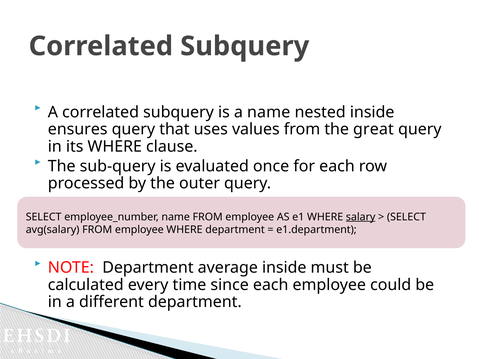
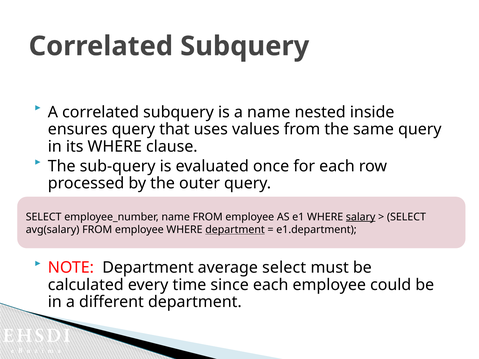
great: great -> same
department at (235, 230) underline: none -> present
average inside: inside -> select
